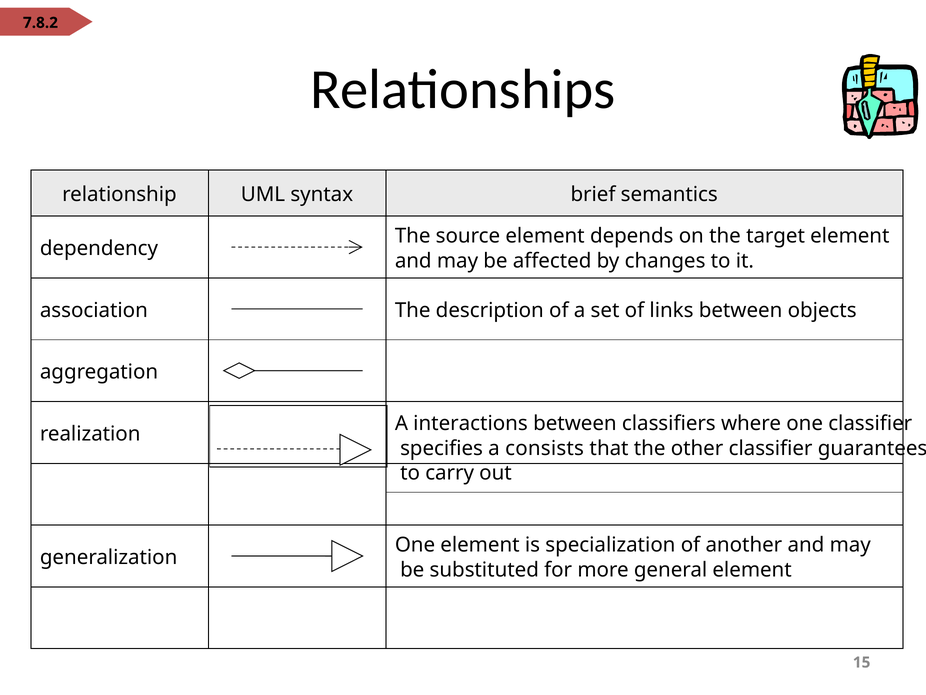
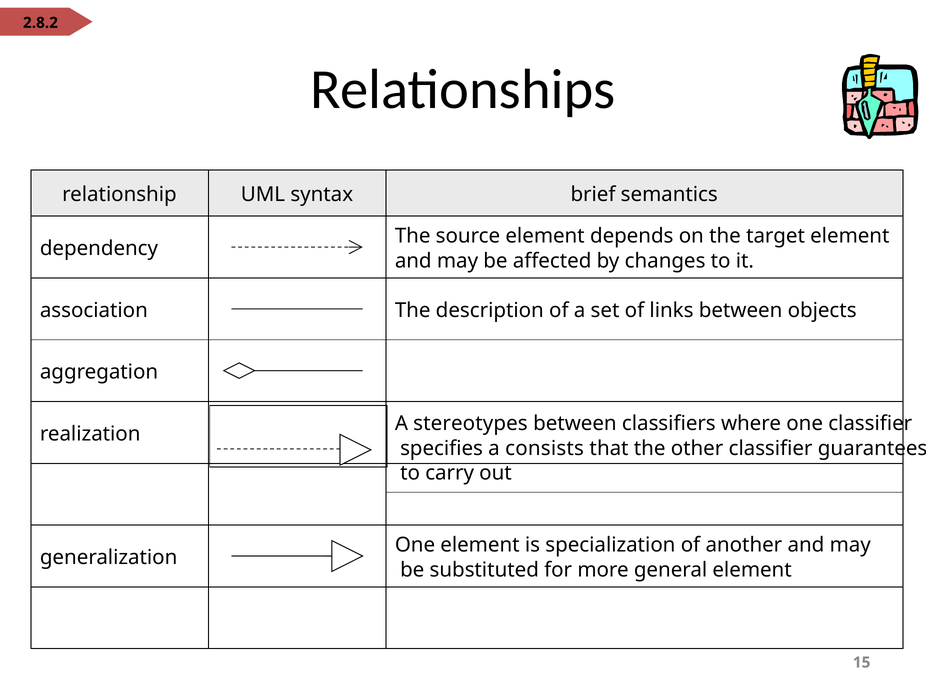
7.8.2: 7.8.2 -> 2.8.2
interactions: interactions -> stereotypes
